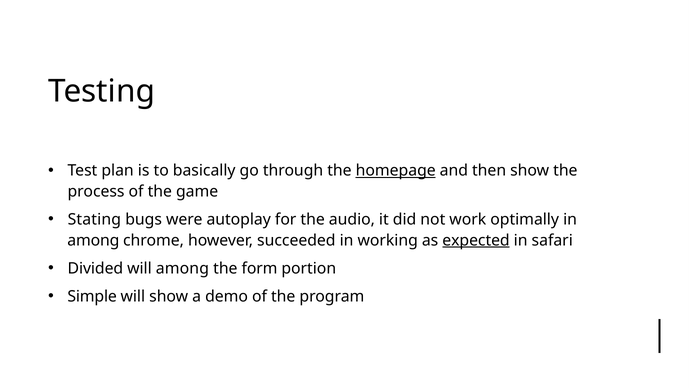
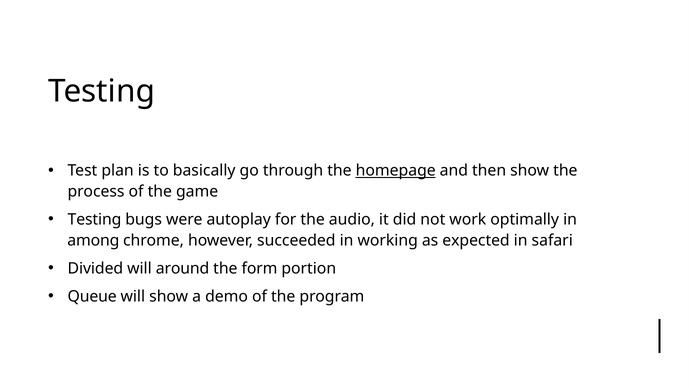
Stating at (94, 219): Stating -> Testing
expected underline: present -> none
will among: among -> around
Simple: Simple -> Queue
